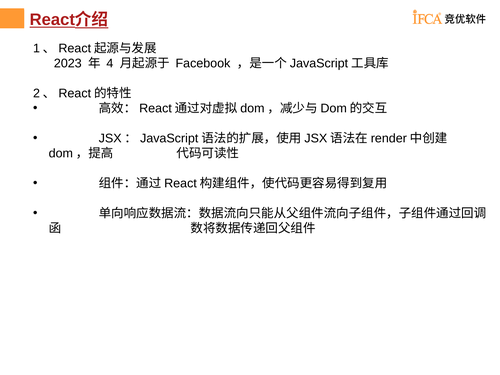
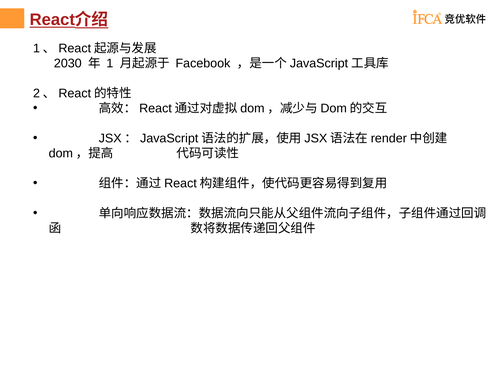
2023: 2023 -> 2030
4: 4 -> 1
